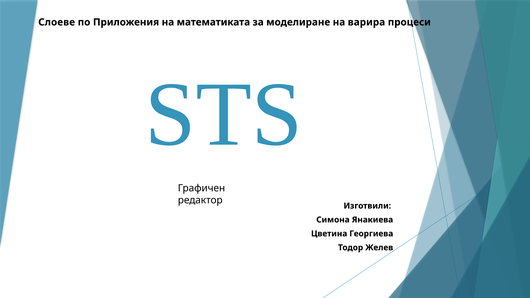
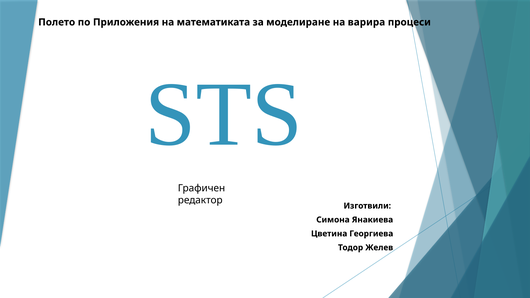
Слоеве: Слоеве -> Полето
